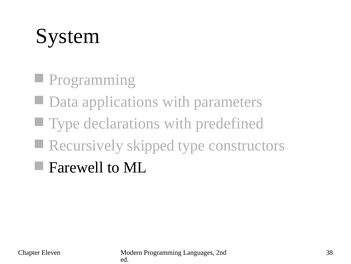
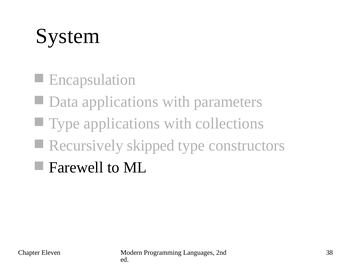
Programming at (92, 79): Programming -> Encapsulation
Type declarations: declarations -> applications
predefined: predefined -> collections
